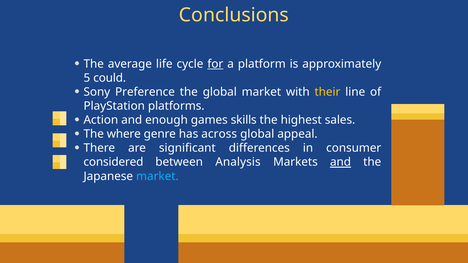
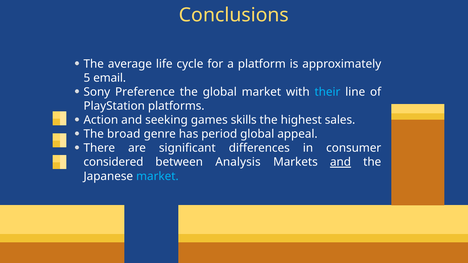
for underline: present -> none
could: could -> email
their colour: yellow -> light blue
enough: enough -> seeking
where: where -> broad
across: across -> period
